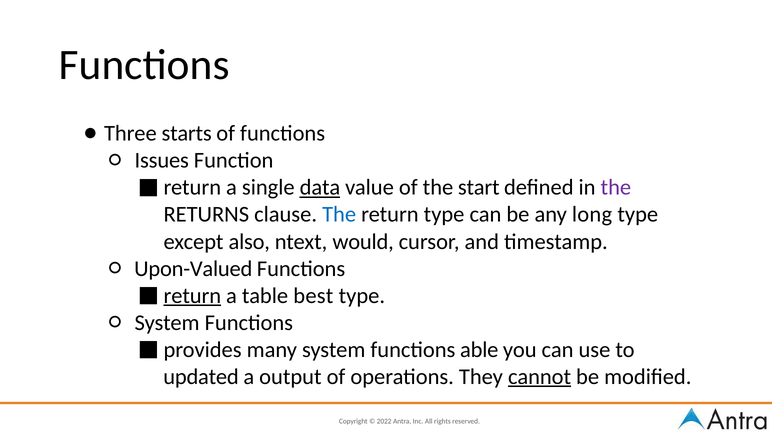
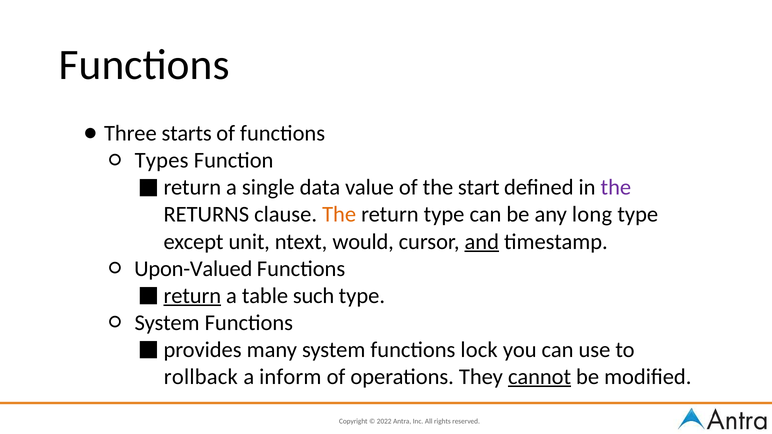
Issues: Issues -> Types
data underline: present -> none
The at (339, 215) colour: blue -> orange
also: also -> unit
and underline: none -> present
best: best -> such
able: able -> lock
updated: updated -> rollback
output: output -> inform
